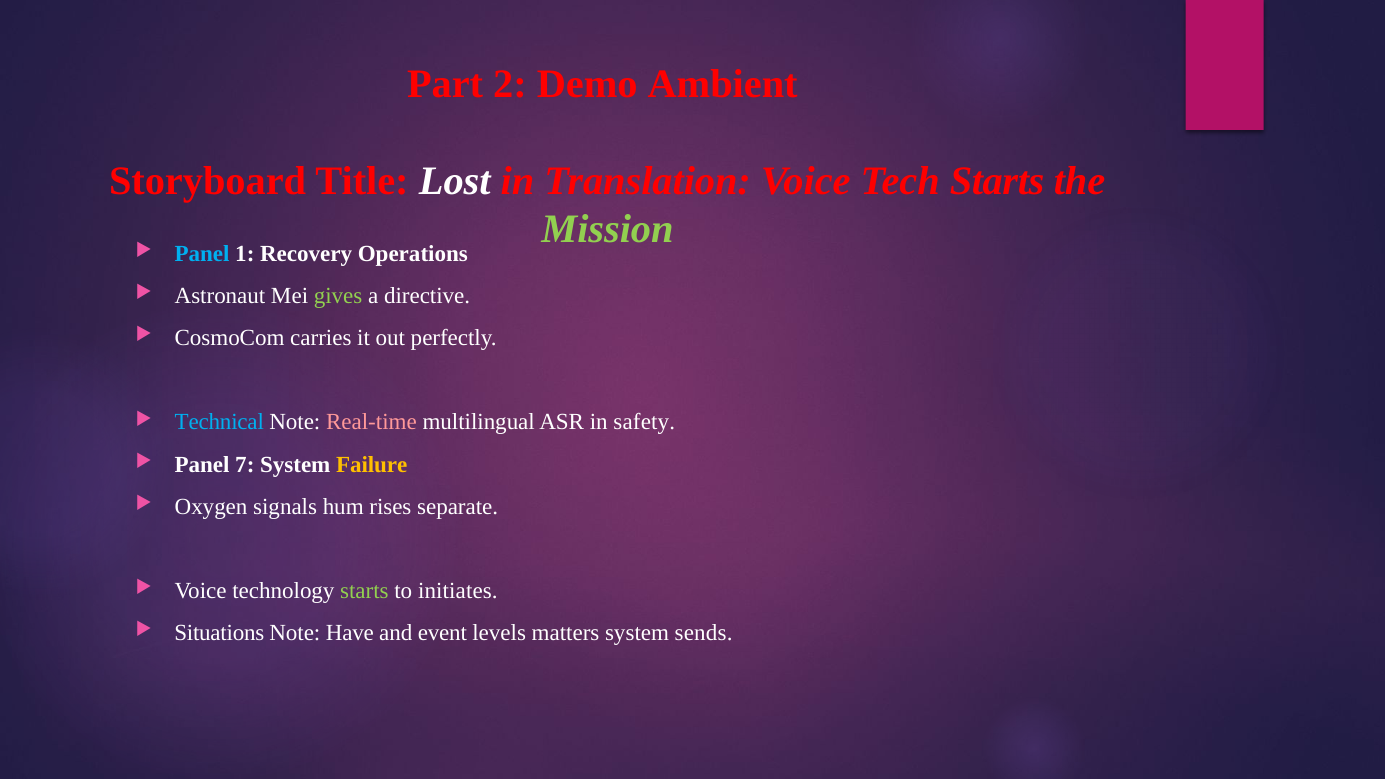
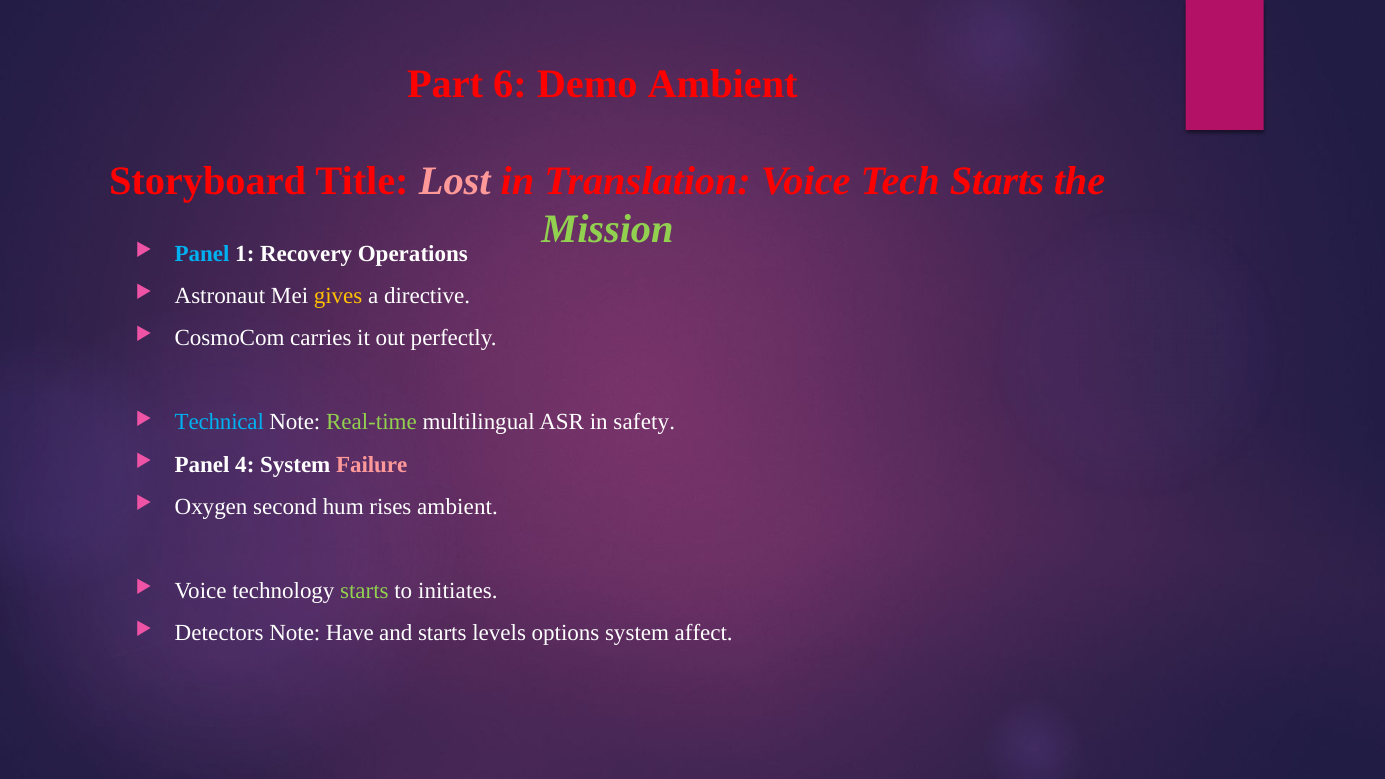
2: 2 -> 6
Lost colour: white -> pink
gives colour: light green -> yellow
Real-time colour: pink -> light green
7: 7 -> 4
Failure colour: yellow -> pink
signals: signals -> second
rises separate: separate -> ambient
Situations: Situations -> Detectors
and event: event -> starts
matters: matters -> options
sends: sends -> affect
